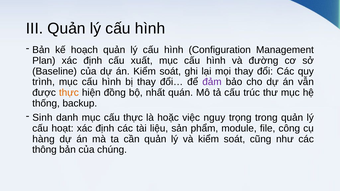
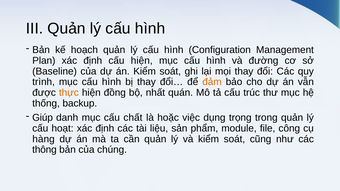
cấu xuất: xuất -> hiện
đảm colour: purple -> orange
Sinh: Sinh -> Giúp
cấu thực: thực -> chất
nguy: nguy -> dụng
